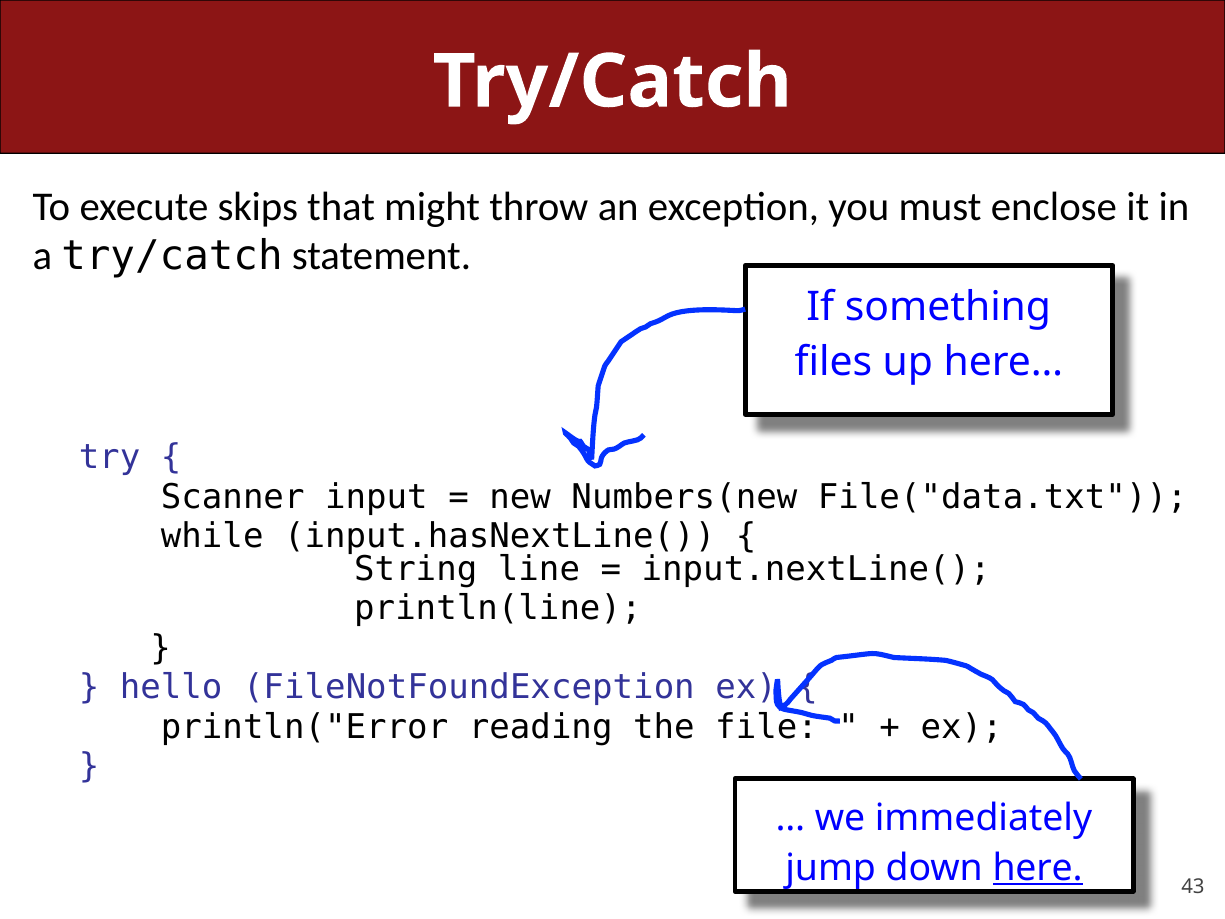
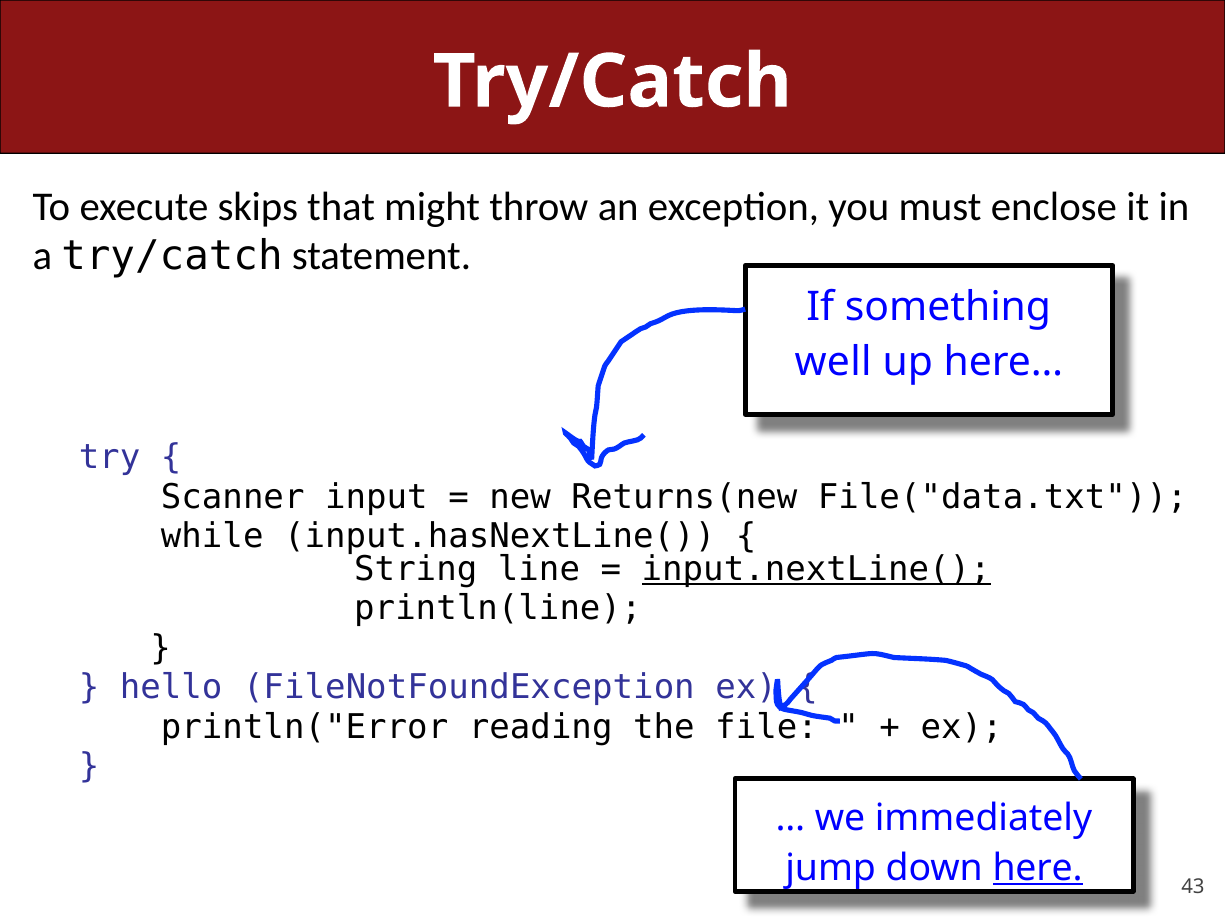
files: files -> well
Numbers(new: Numbers(new -> Returns(new
input.nextLine( underline: none -> present
